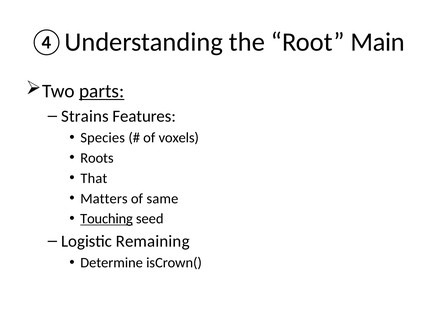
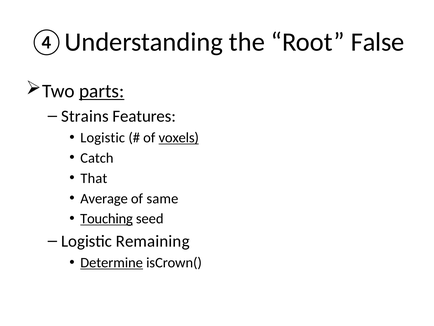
Main: Main -> False
Species at (103, 138): Species -> Logistic
voxels underline: none -> present
Roots: Roots -> Catch
Matters: Matters -> Average
Determine underline: none -> present
